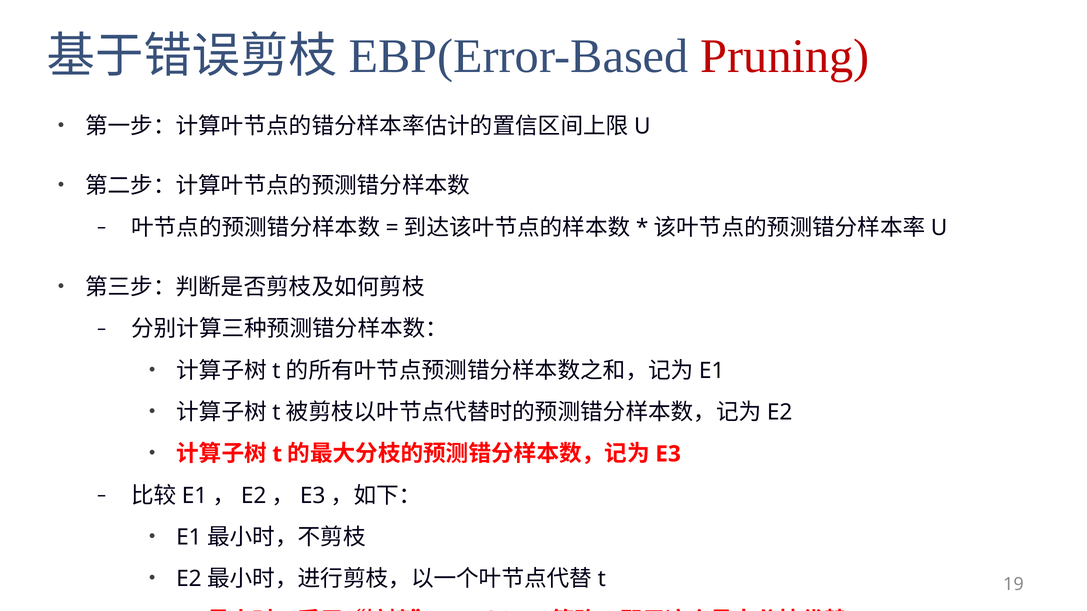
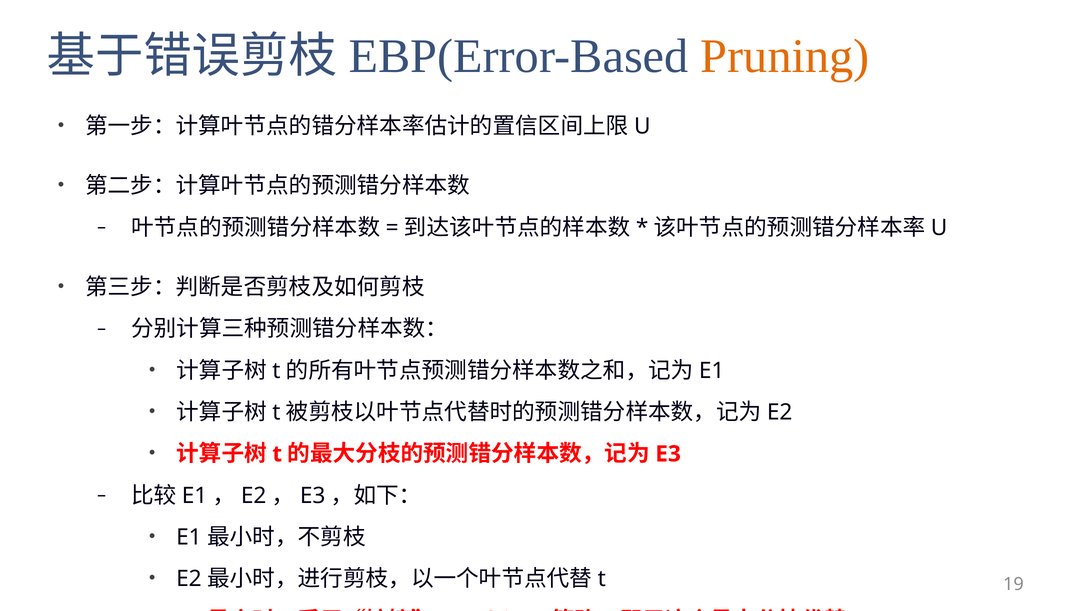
Pruning colour: red -> orange
